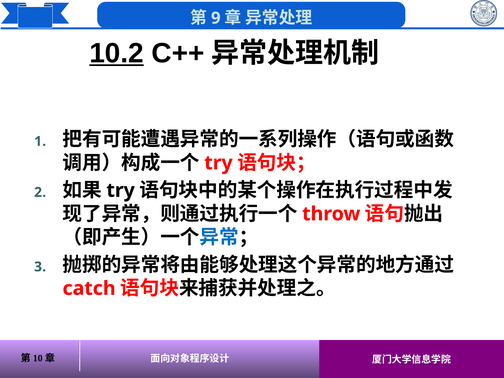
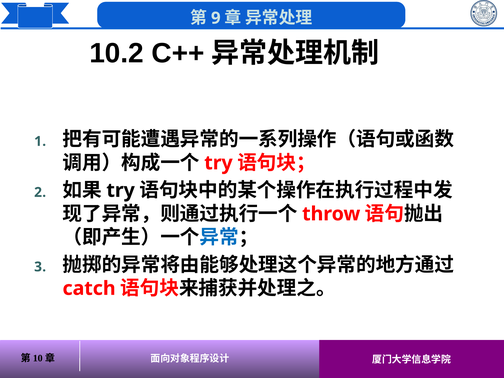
10.2 underline: present -> none
